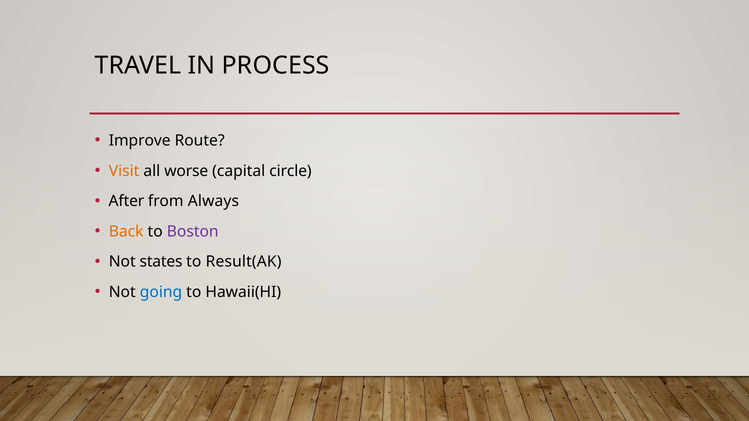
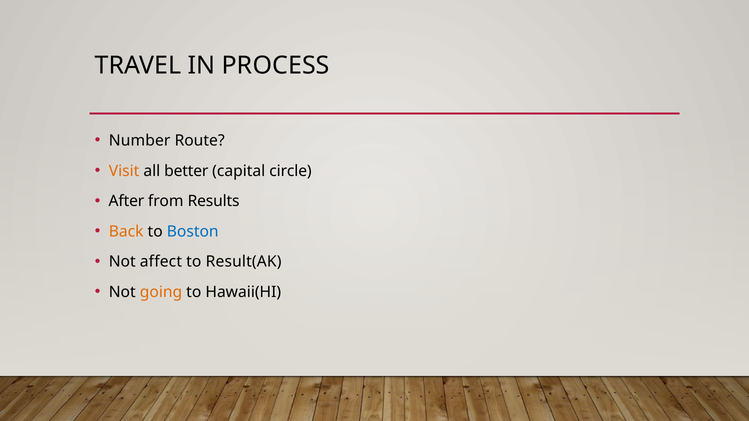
Improve: Improve -> Number
worse: worse -> better
Always: Always -> Results
Boston colour: purple -> blue
states: states -> affect
going colour: blue -> orange
